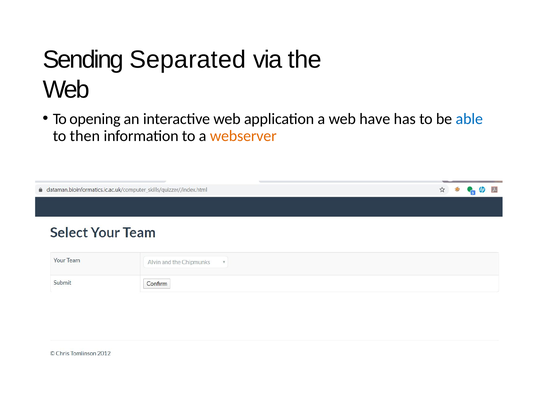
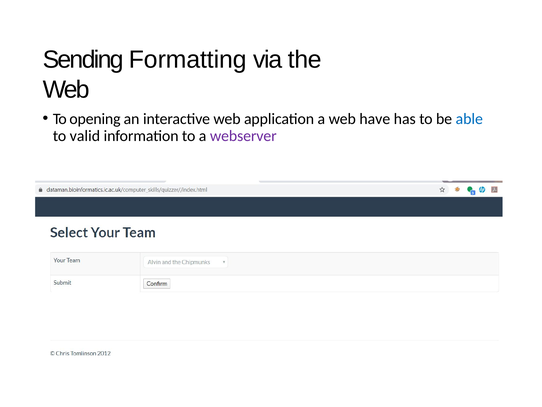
Separated: Separated -> Formatting
then: then -> valid
webserver colour: orange -> purple
